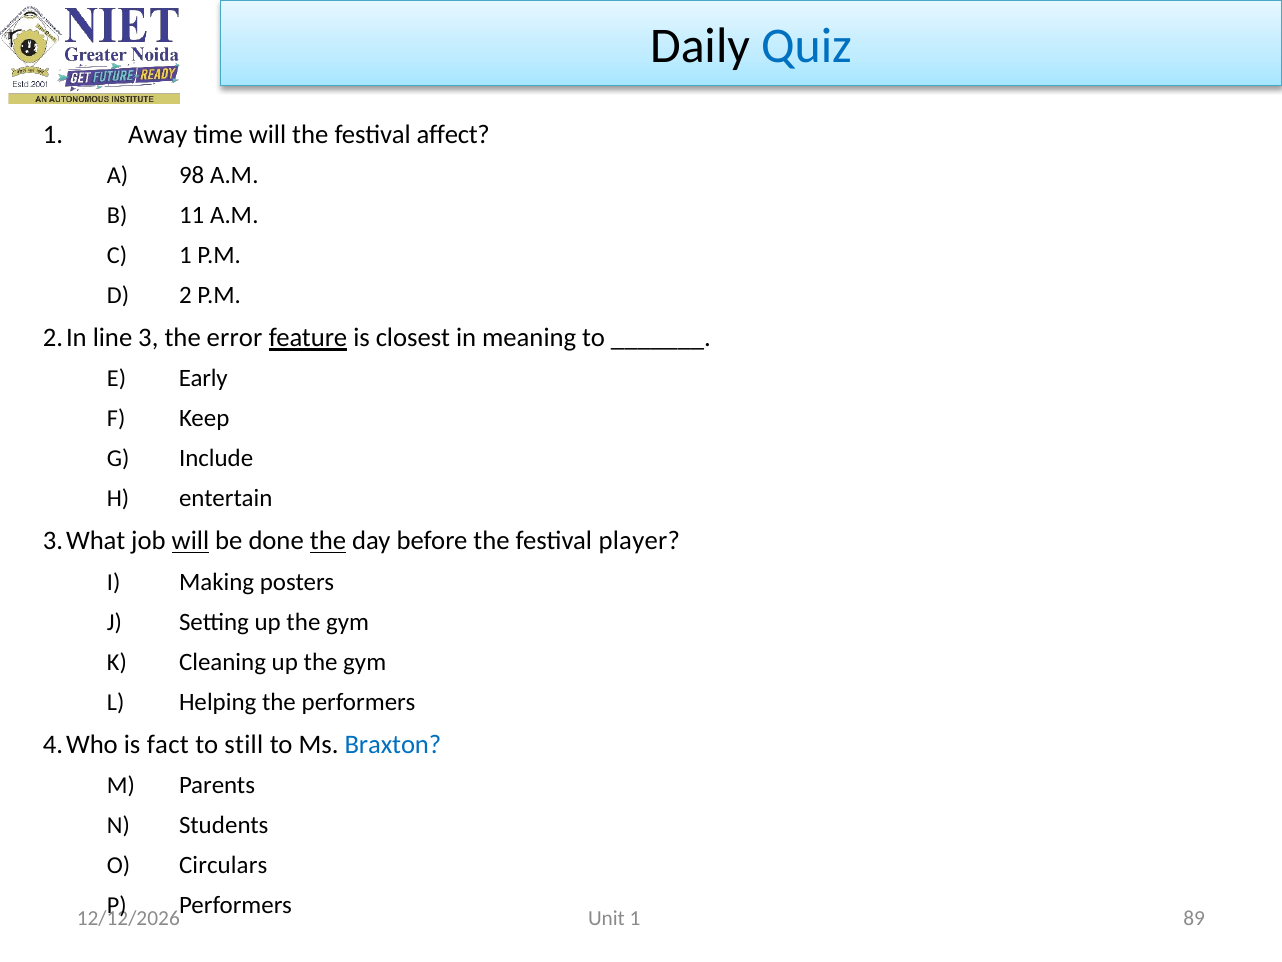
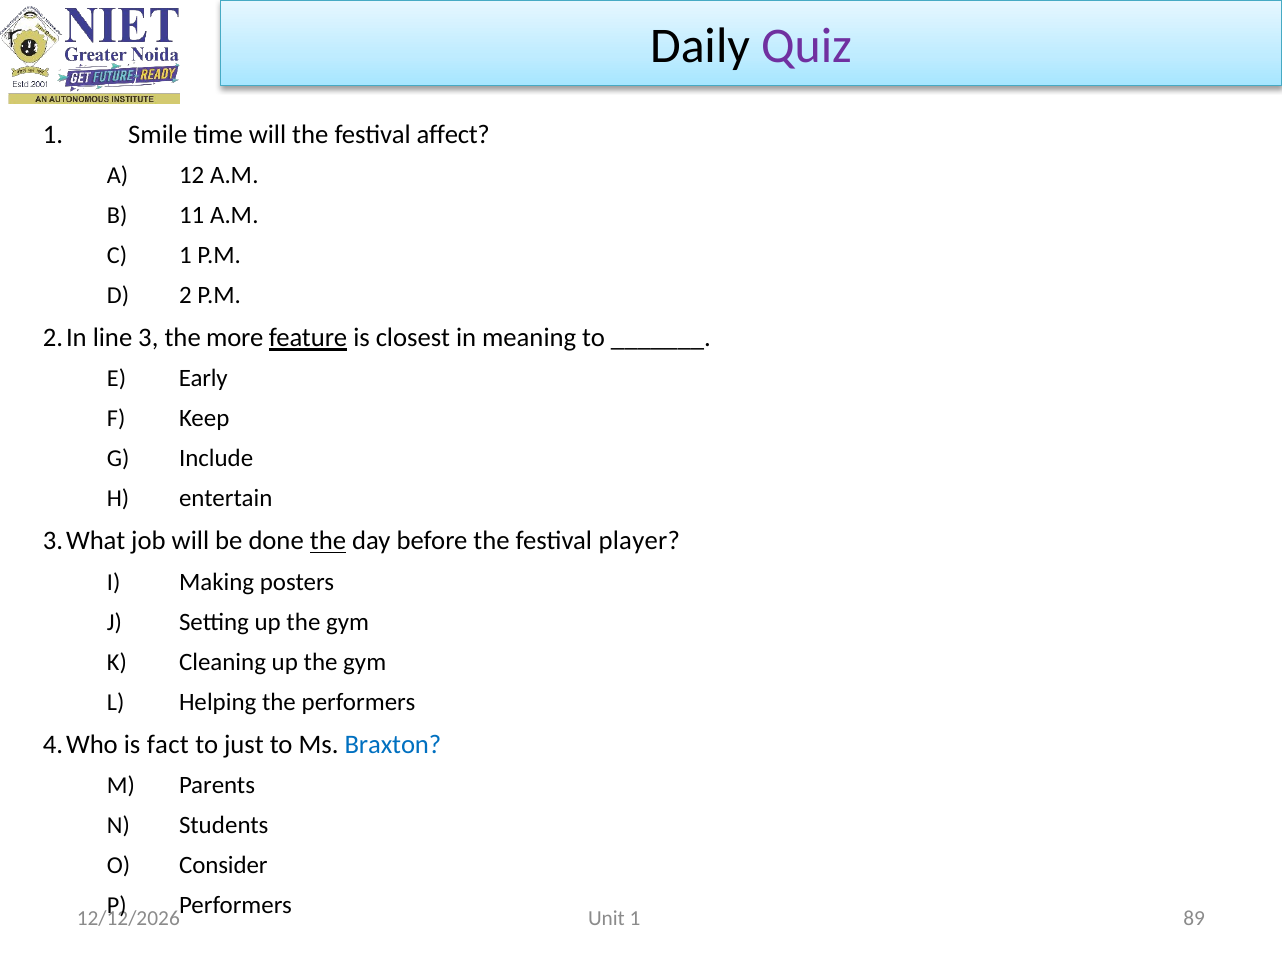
Quiz colour: blue -> purple
Away: Away -> Smile
98: 98 -> 12
error: error -> more
will at (190, 541) underline: present -> none
still: still -> just
Circulars: Circulars -> Consider
